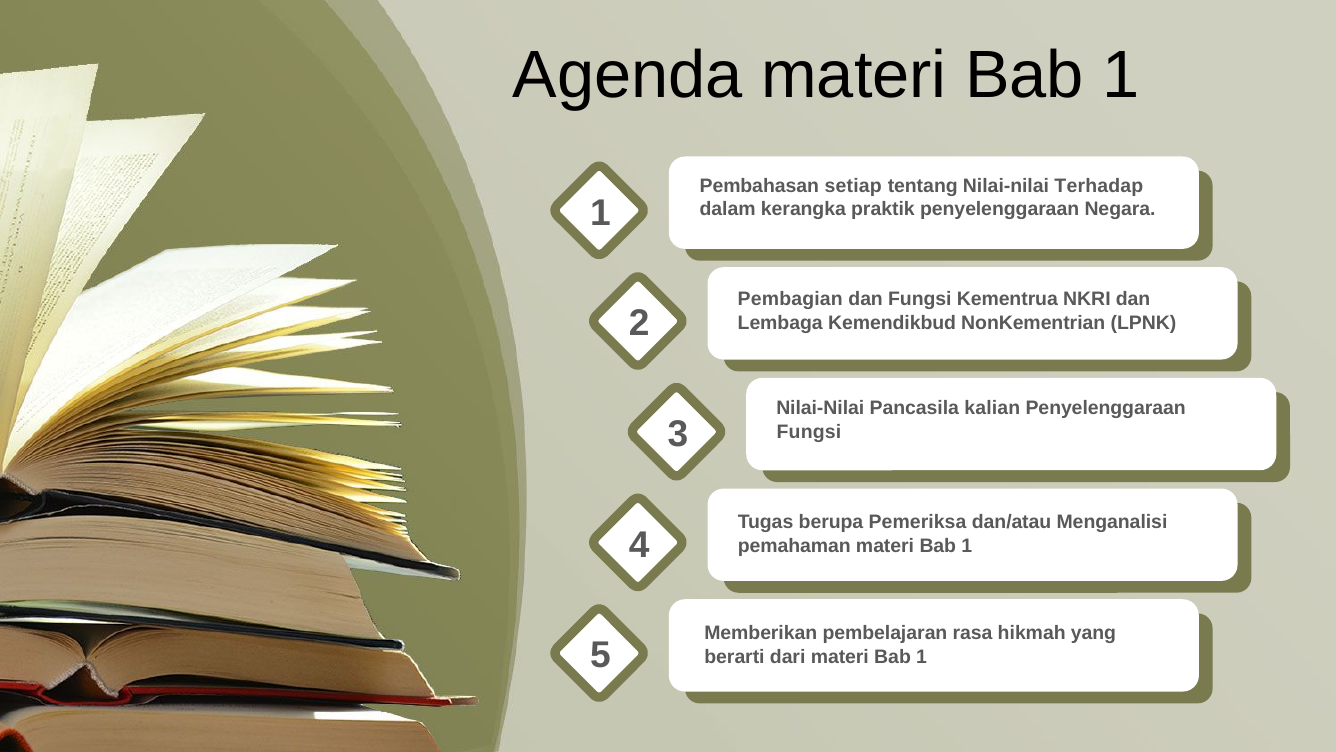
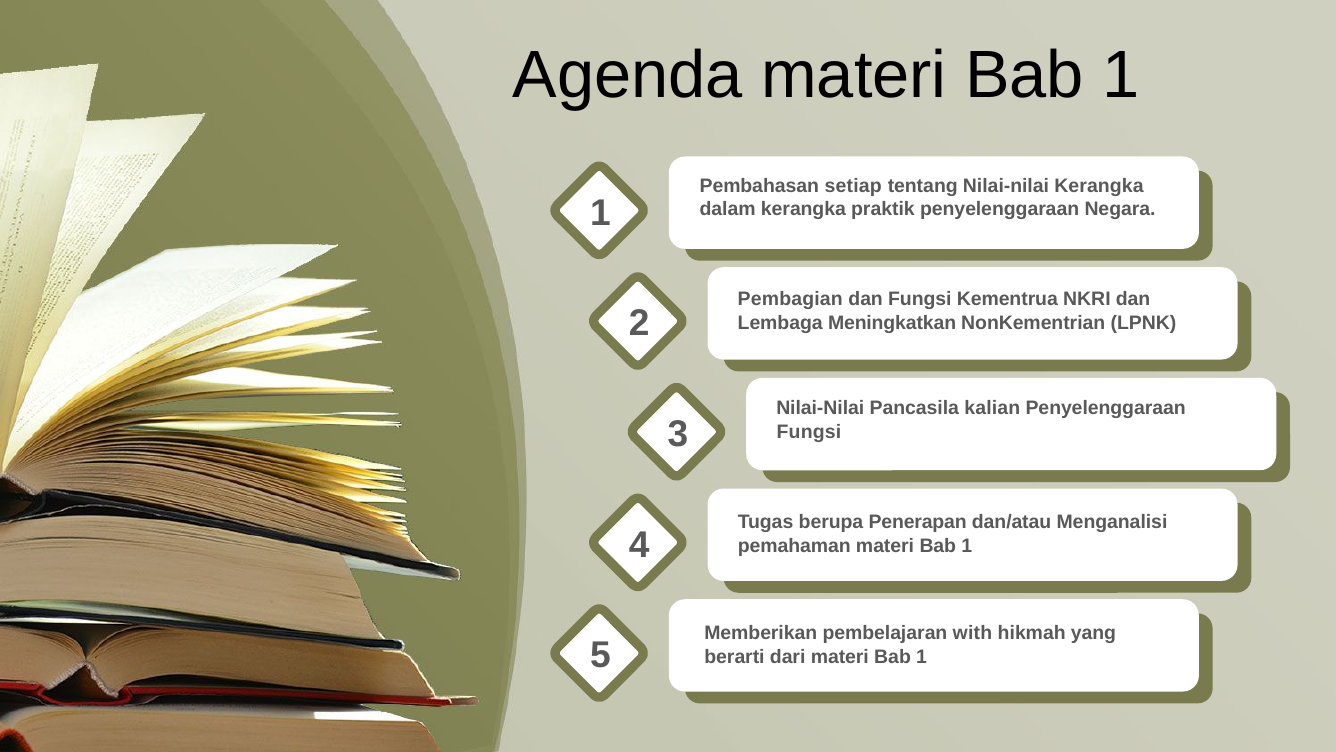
Nilai-nilai Terhadap: Terhadap -> Kerangka
Kemendikbud: Kemendikbud -> Meningkatkan
Pemeriksa: Pemeriksa -> Penerapan
rasa: rasa -> with
